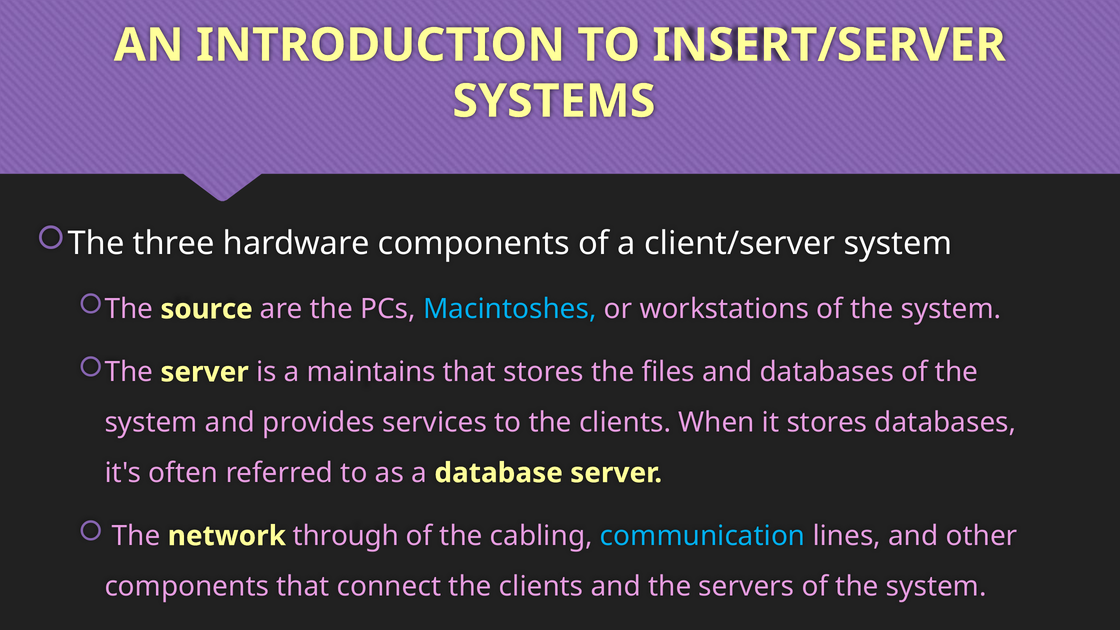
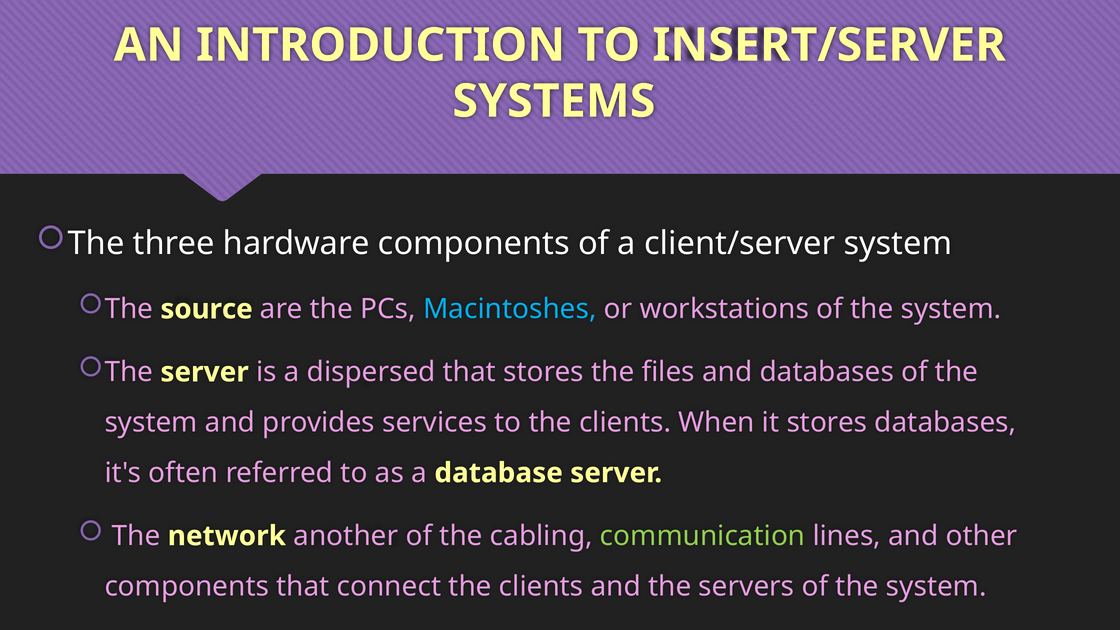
maintains: maintains -> dispersed
through: through -> another
communication colour: light blue -> light green
